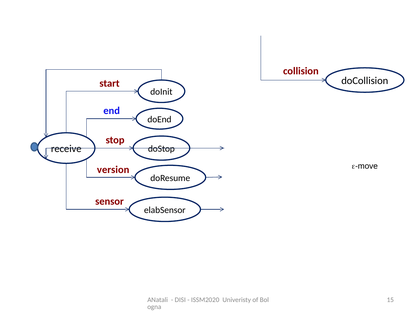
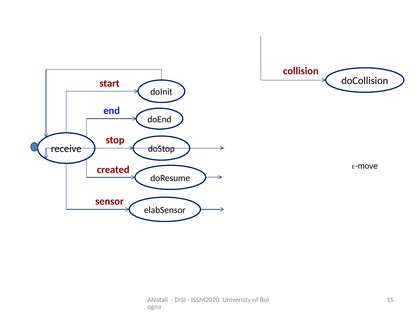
version: version -> created
